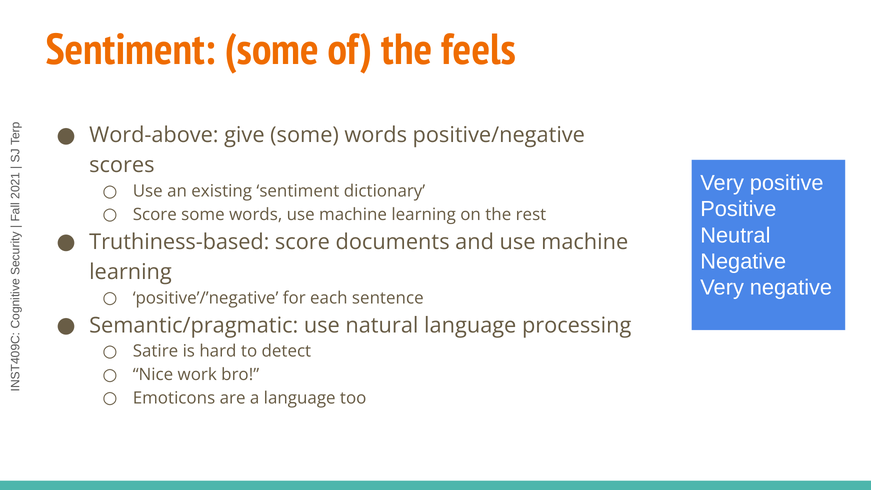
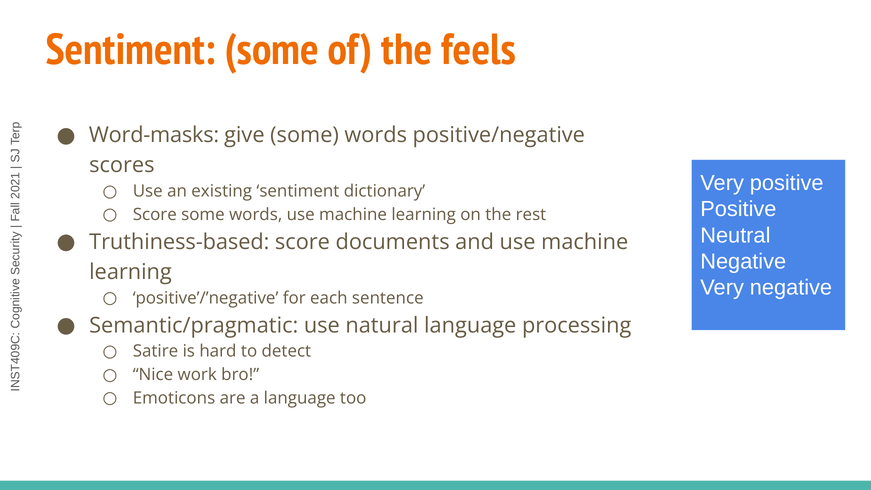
Word-above: Word-above -> Word-masks
